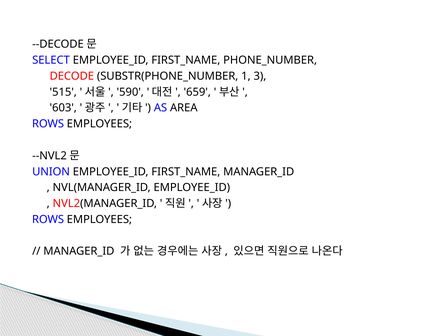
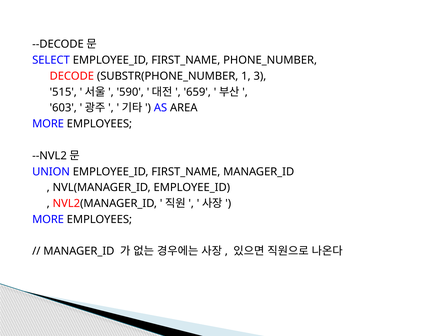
ROWS at (48, 124): ROWS -> MORE
ROWS at (48, 219): ROWS -> MORE
